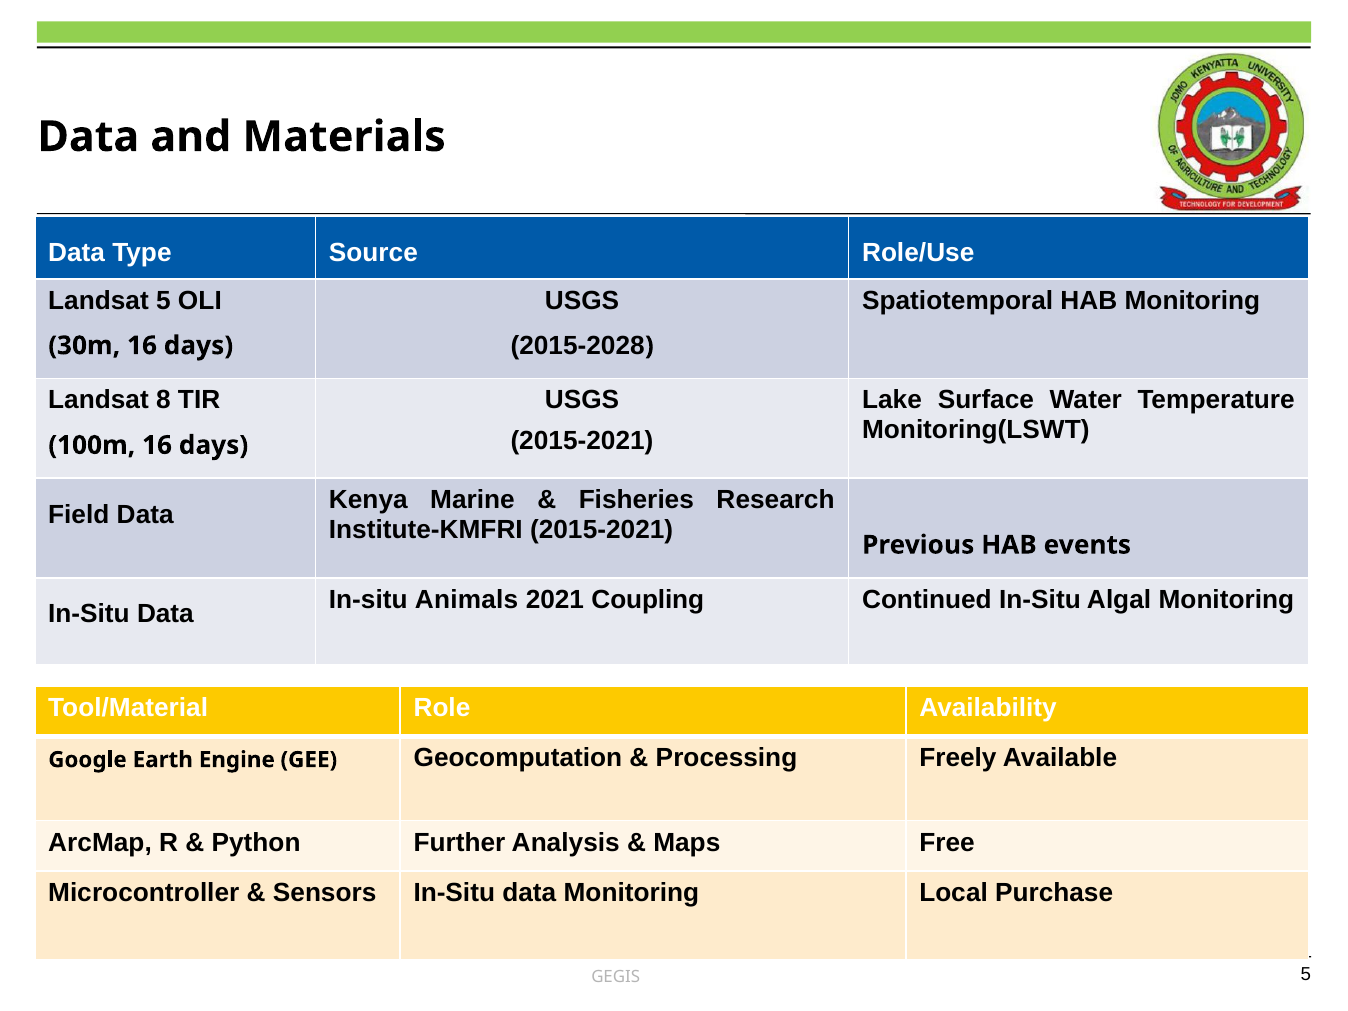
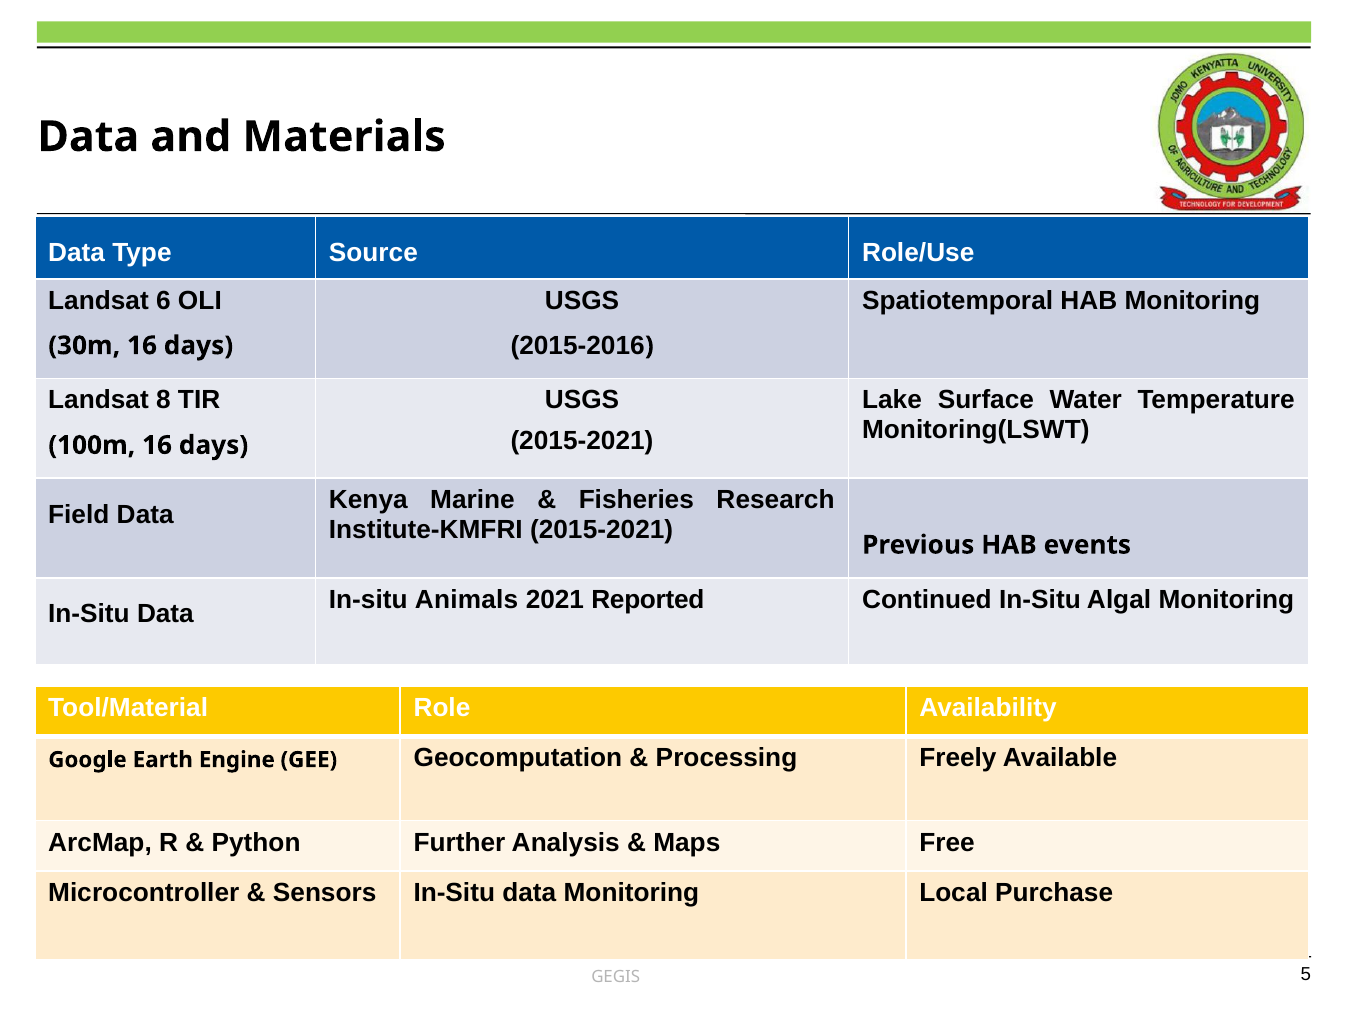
Landsat 5: 5 -> 6
2015-2028: 2015-2028 -> 2015-2016
Coupling: Coupling -> Reported
